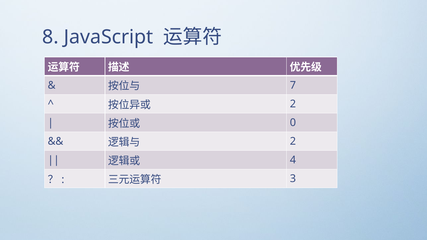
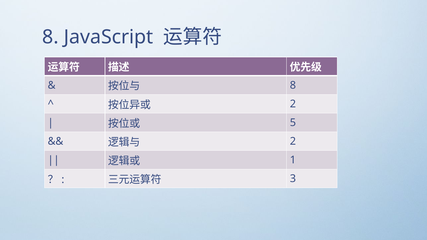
7 at (293, 85): 7 -> 8
0: 0 -> 5
4: 4 -> 1
